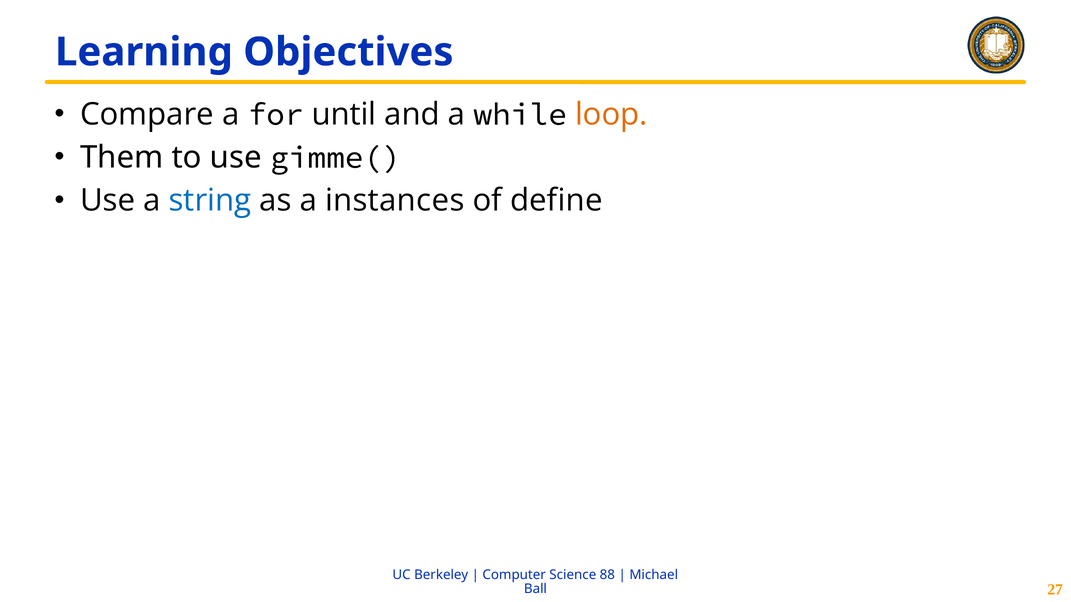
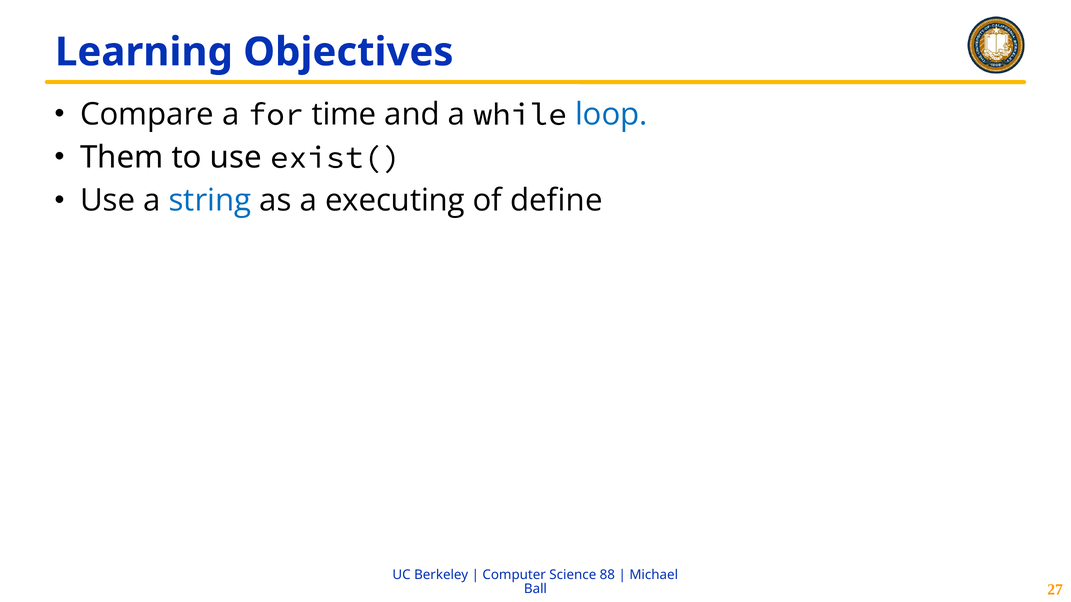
until: until -> time
loop colour: orange -> blue
gimme(: gimme( -> exist(
instances: instances -> executing
